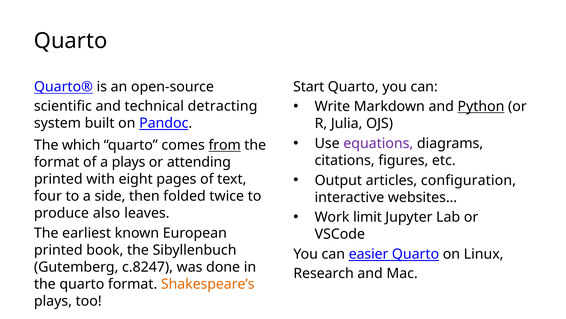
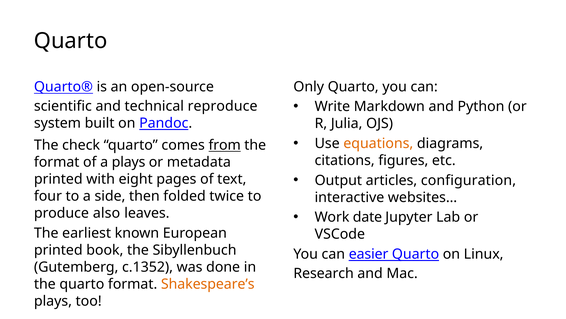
Start: Start -> Only
Python underline: present -> none
detracting: detracting -> reproduce
equations colour: purple -> orange
which: which -> check
attending: attending -> metadata
limit: limit -> date
c.8247: c.8247 -> c.1352
